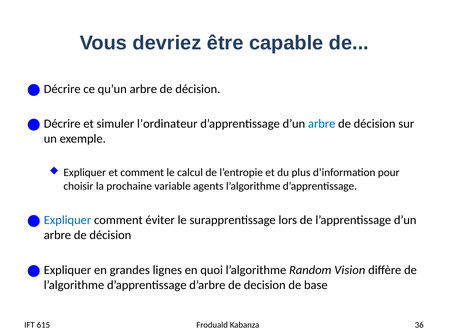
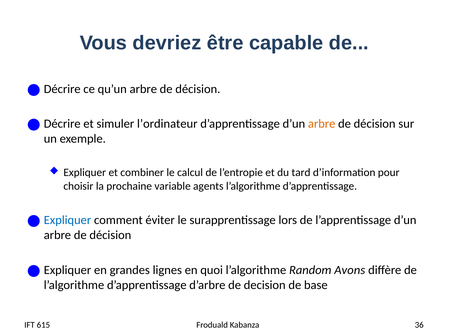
arbre at (322, 124) colour: blue -> orange
et comment: comment -> combiner
plus: plus -> tard
Vision: Vision -> Avons
